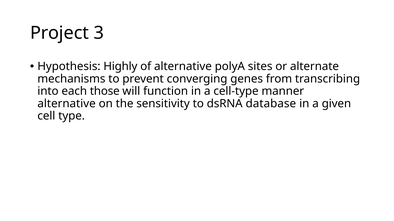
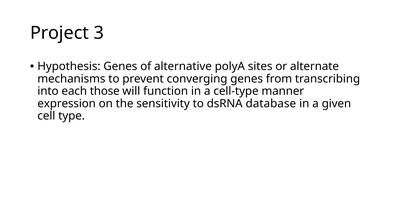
Hypothesis Highly: Highly -> Genes
alternative at (67, 104): alternative -> expression
